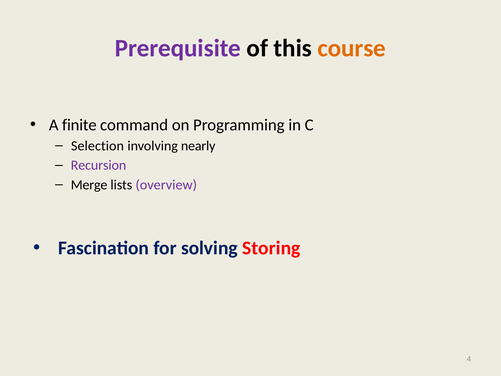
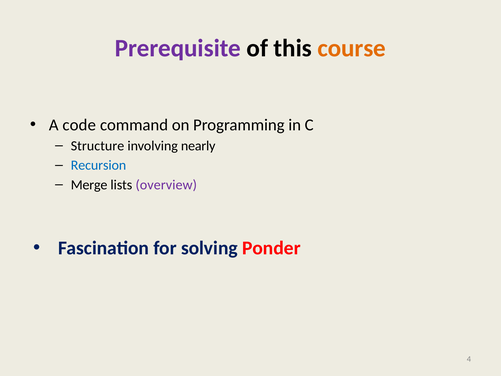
finite: finite -> code
Selection: Selection -> Structure
Recursion colour: purple -> blue
Storing: Storing -> Ponder
